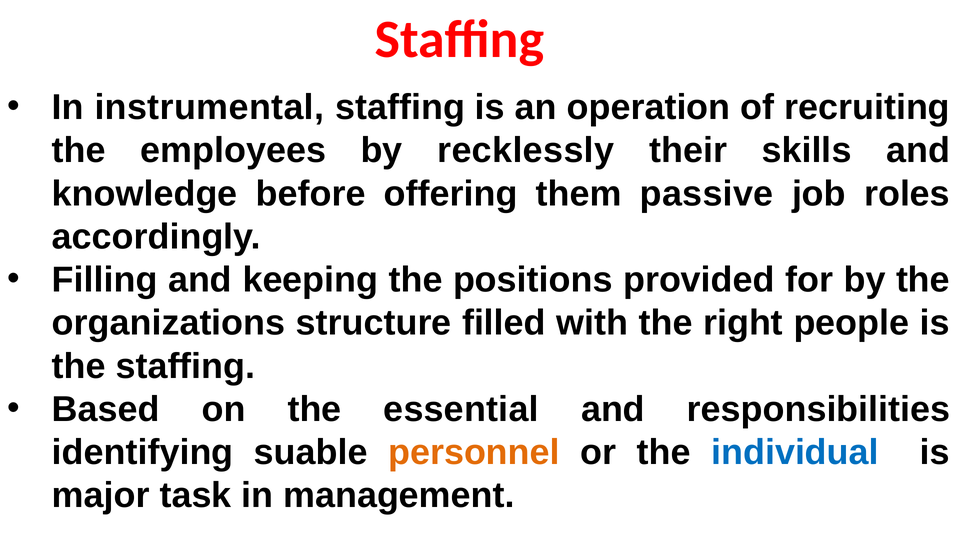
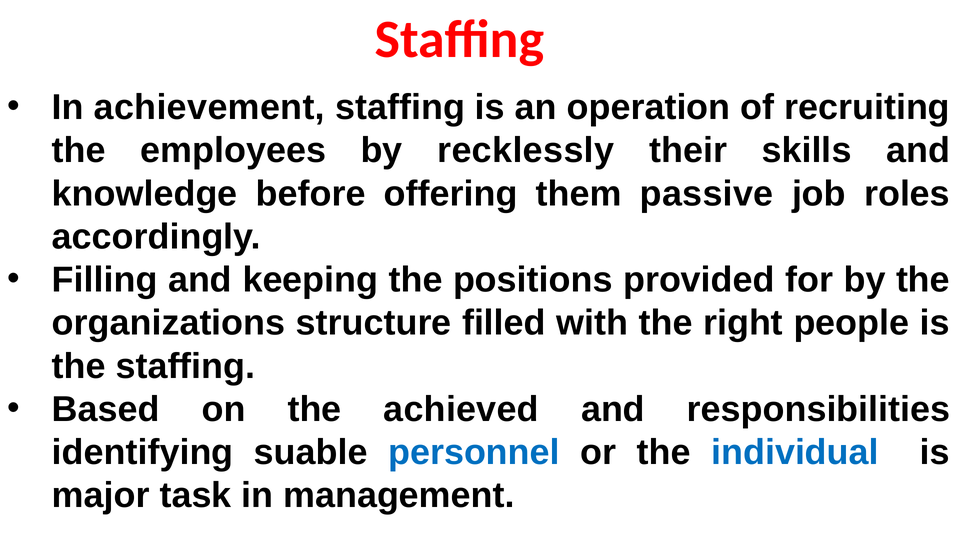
instrumental: instrumental -> achievement
essential: essential -> achieved
personnel colour: orange -> blue
